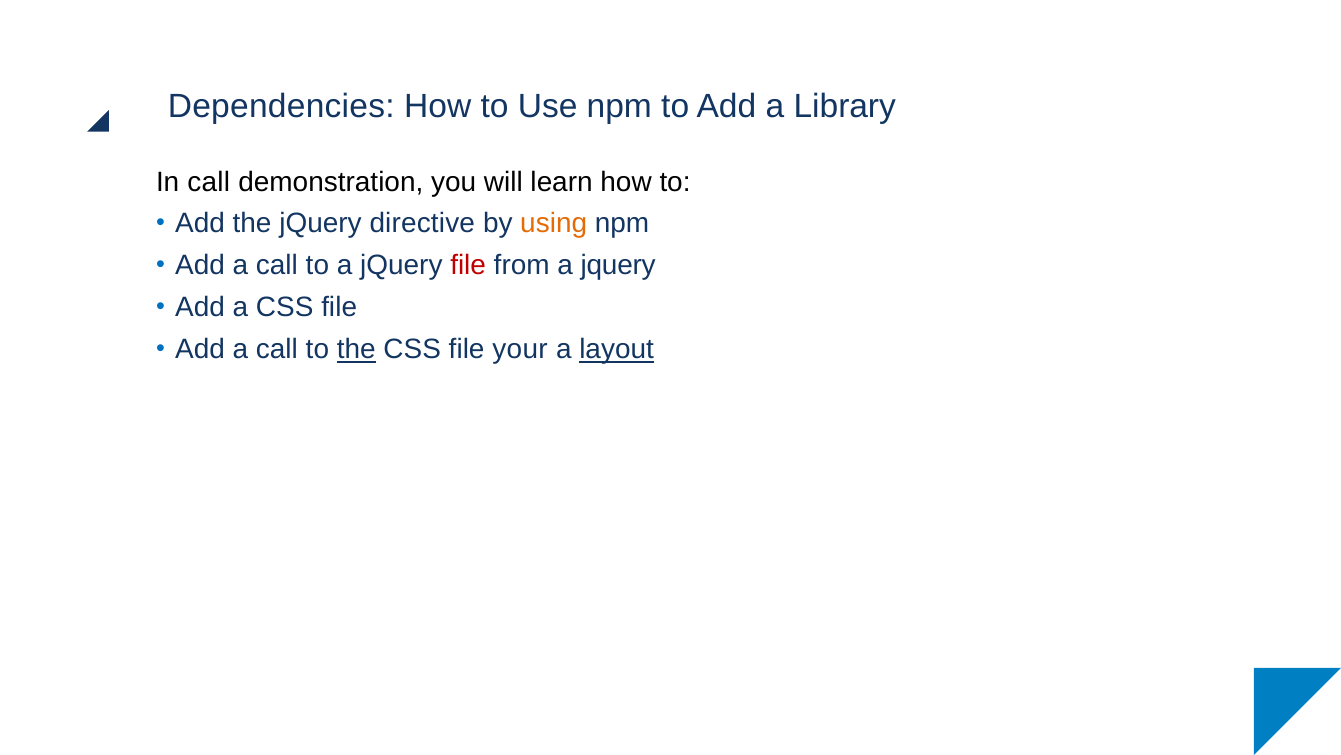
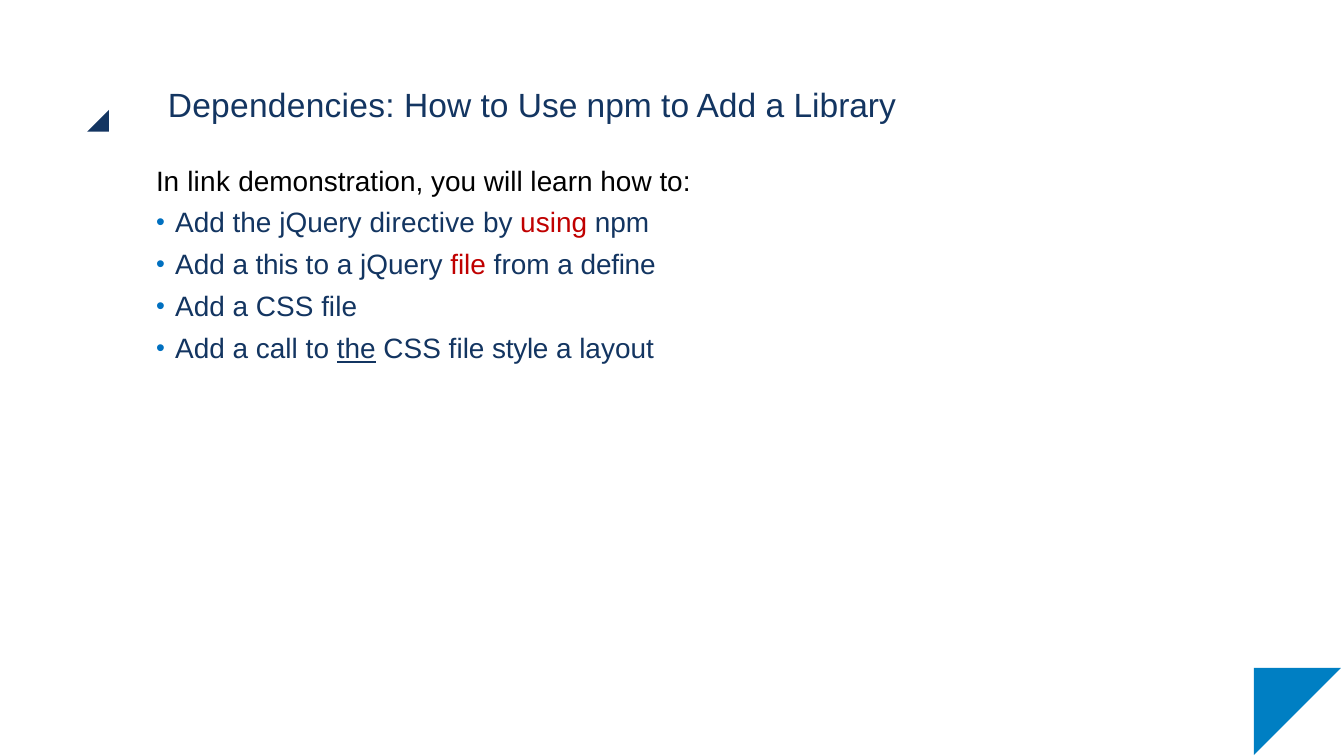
In call: call -> link
using colour: orange -> red
call at (277, 265): call -> this
from a jquery: jquery -> define
your: your -> style
layout underline: present -> none
